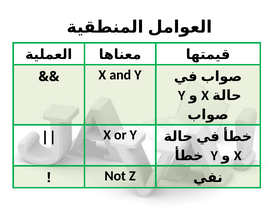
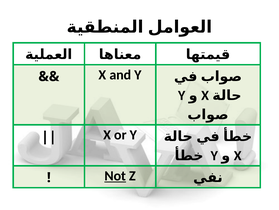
Not underline: none -> present
